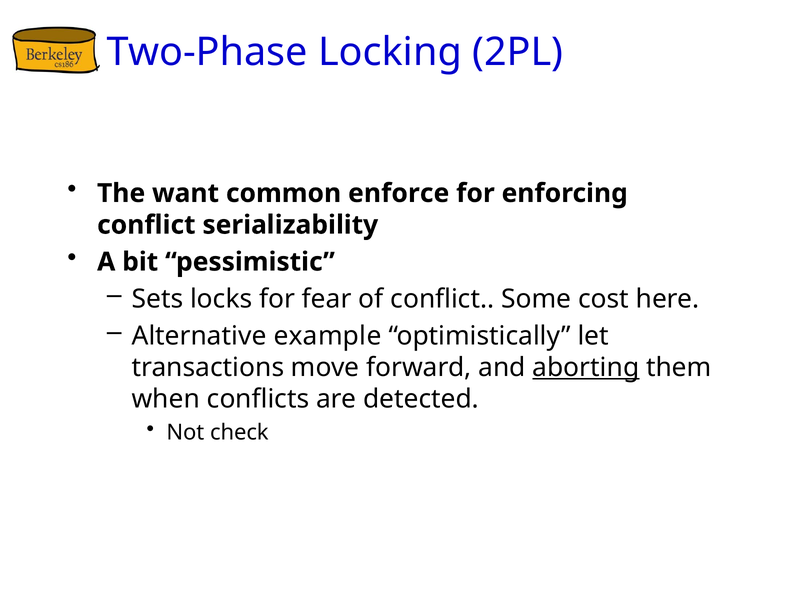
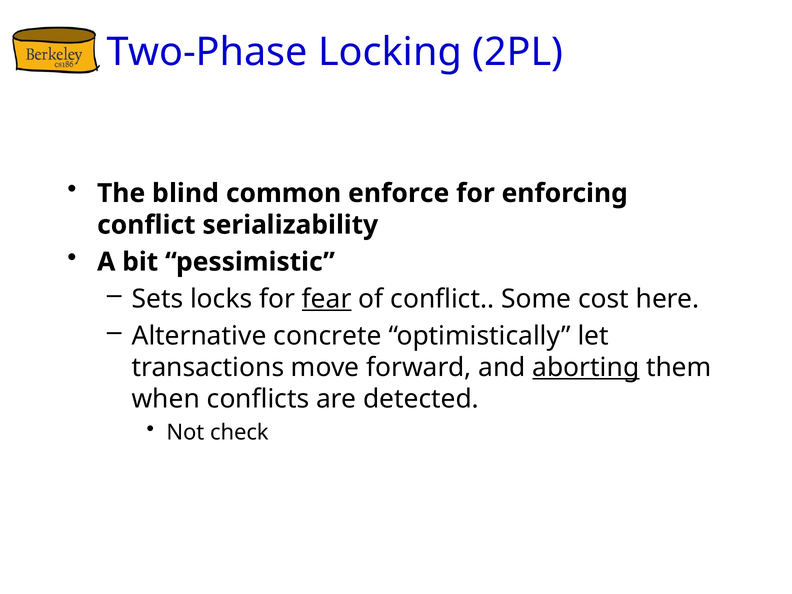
want: want -> blind
fear underline: none -> present
example: example -> concrete
